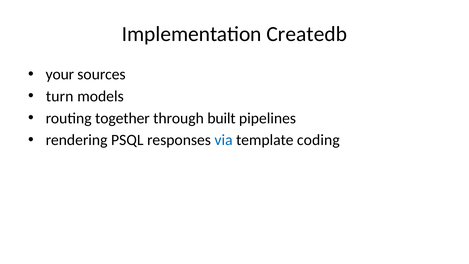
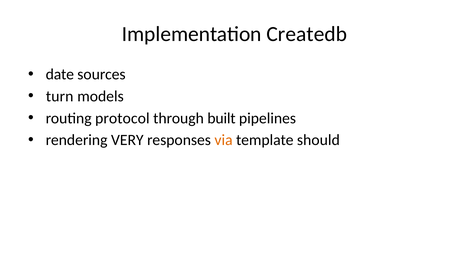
your: your -> date
together: together -> protocol
PSQL: PSQL -> VERY
via colour: blue -> orange
coding: coding -> should
